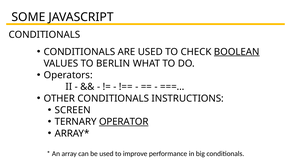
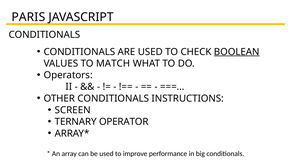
SOME: SOME -> PARIS
BERLIN: BERLIN -> MATCH
OPERATOR underline: present -> none
